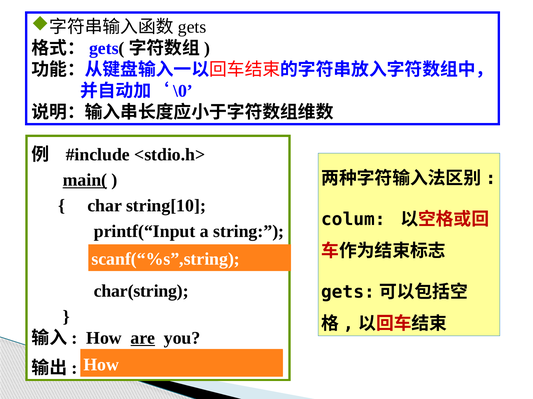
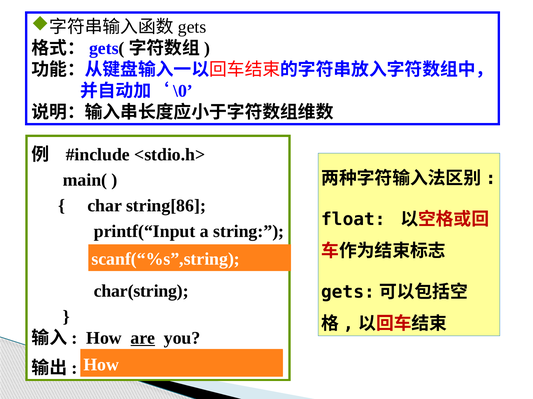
main( underline: present -> none
string[10: string[10 -> string[86
colum: colum -> float
